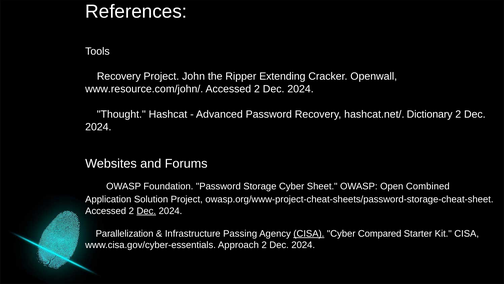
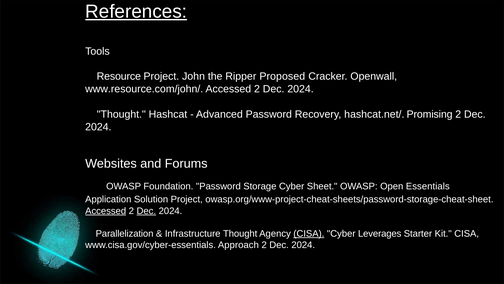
References underline: none -> present
Recovery at (119, 76): Recovery -> Resource
Extending: Extending -> Proposed
Dictionary: Dictionary -> Promising
Combined: Combined -> Essentials
Accessed at (106, 211) underline: none -> present
Infrastructure Passing: Passing -> Thought
Compared: Compared -> Leverages
